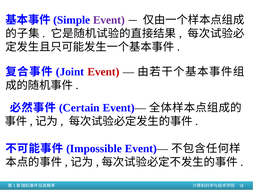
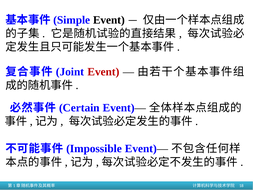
Event at (109, 20) colour: purple -> black
